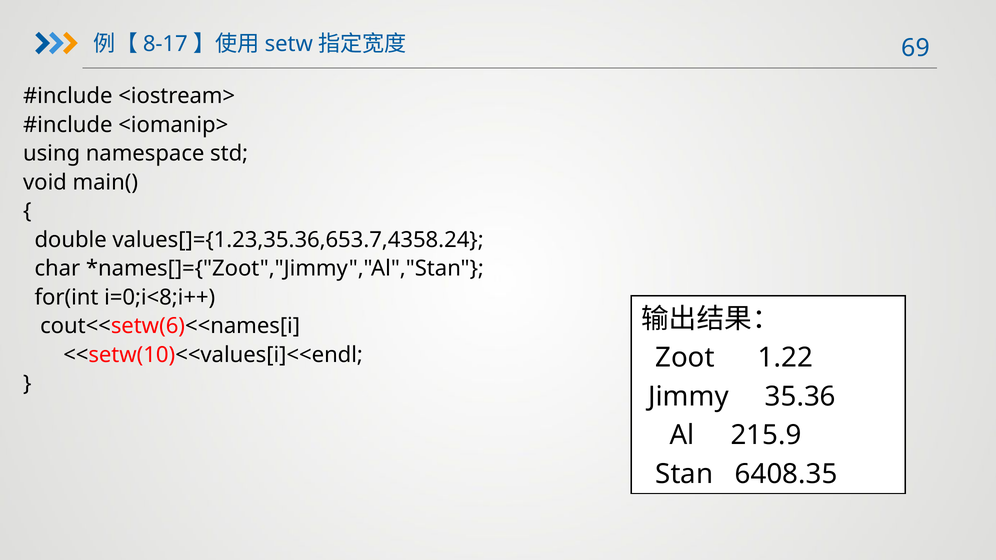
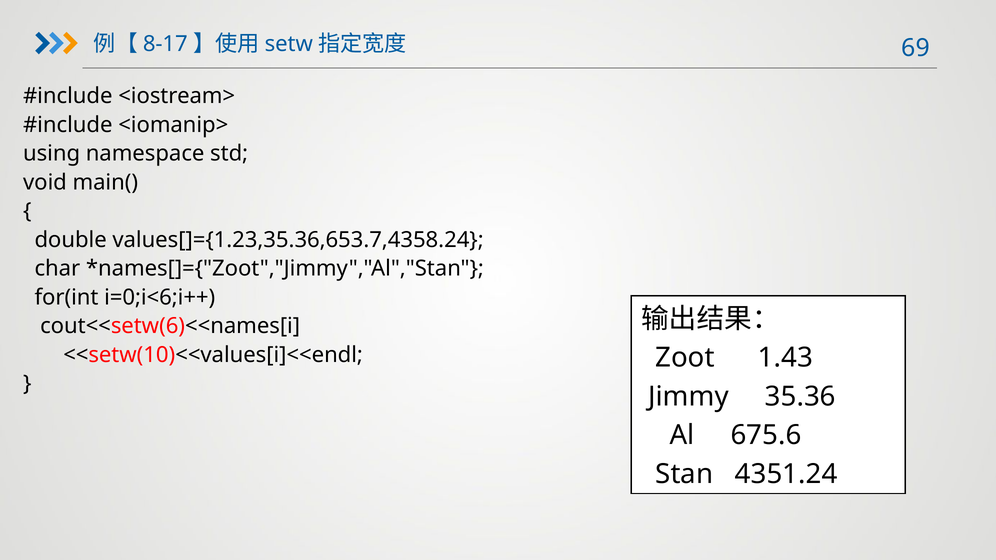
i=0;i<8;i++: i=0;i<8;i++ -> i=0;i<6;i++
1.22: 1.22 -> 1.43
215.9: 215.9 -> 675.6
6408.35: 6408.35 -> 4351.24
